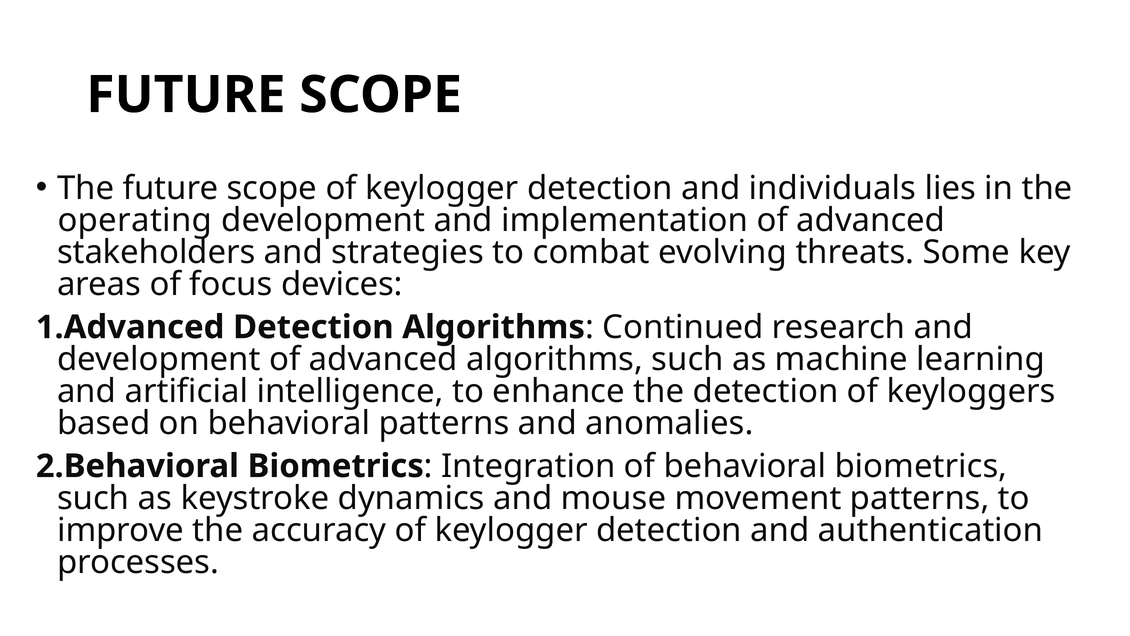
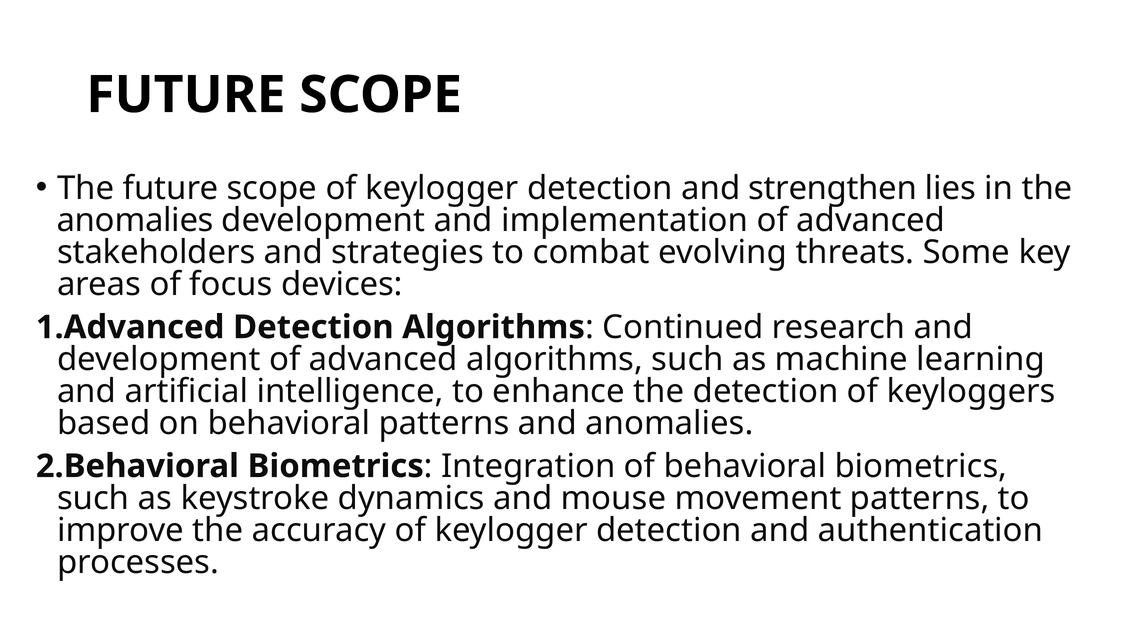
individuals: individuals -> strengthen
operating at (135, 220): operating -> anomalies
